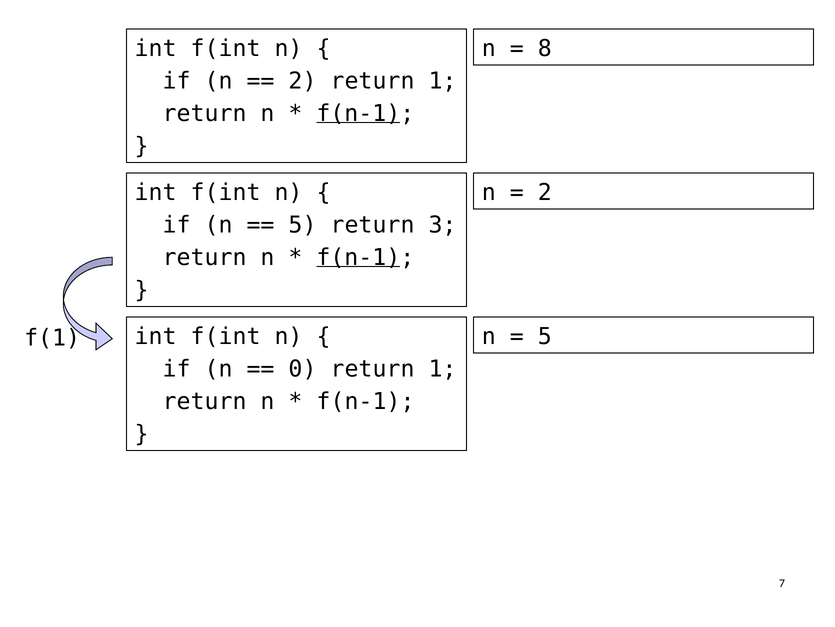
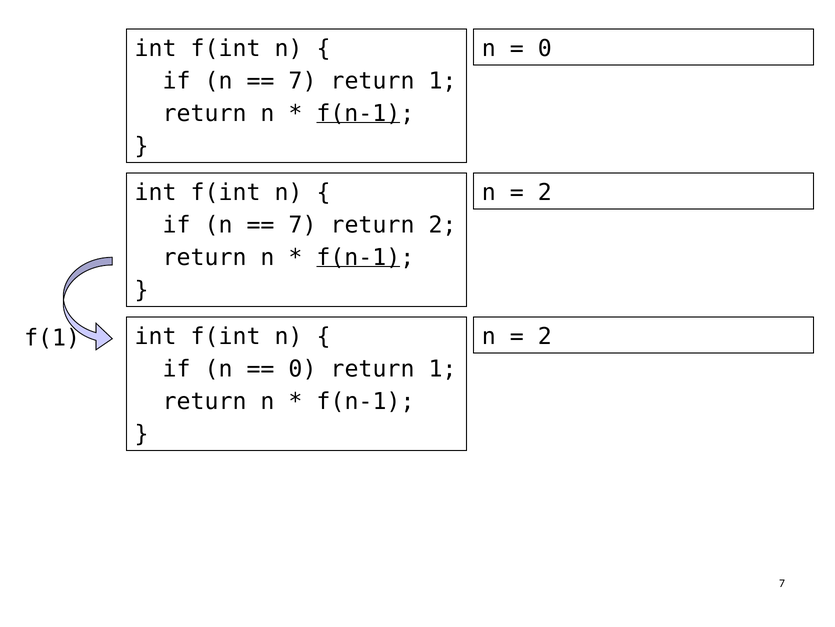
8 at (545, 49): 8 -> 0
2 at (302, 81): 2 -> 7
5 at (302, 225): 5 -> 7
return 3: 3 -> 2
5 at (545, 336): 5 -> 2
